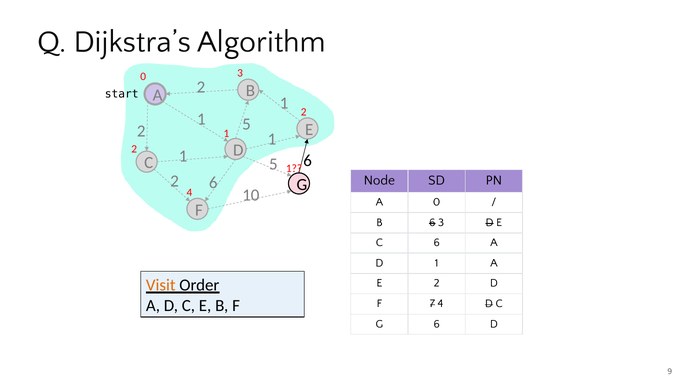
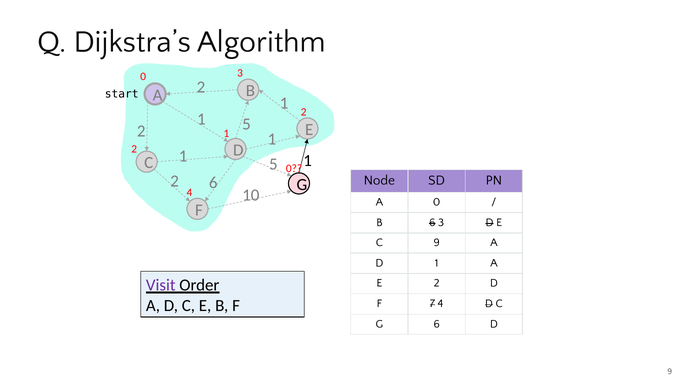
6 at (308, 160): 6 -> 1
1 at (294, 169): 1 -> 0
C 6: 6 -> 9
Visit colour: orange -> purple
